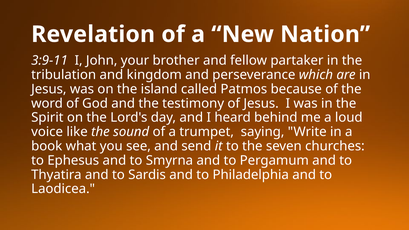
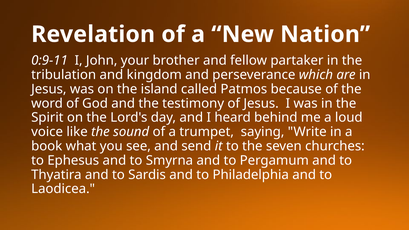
3:9-11: 3:9-11 -> 0:9-11
